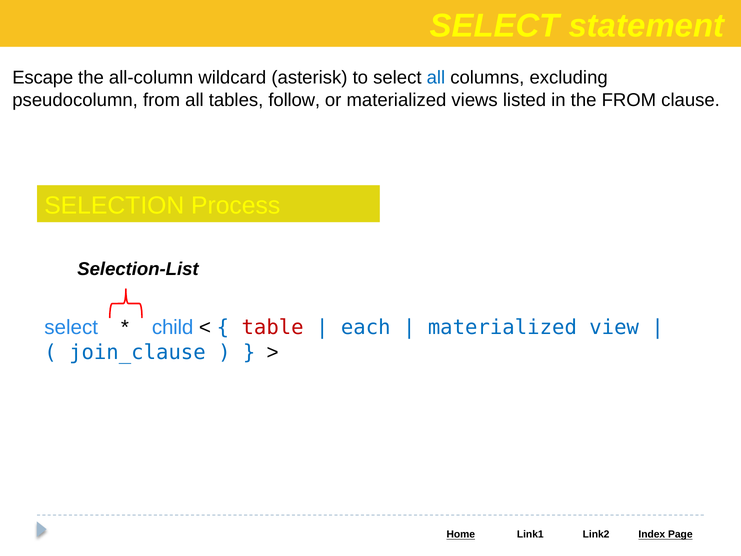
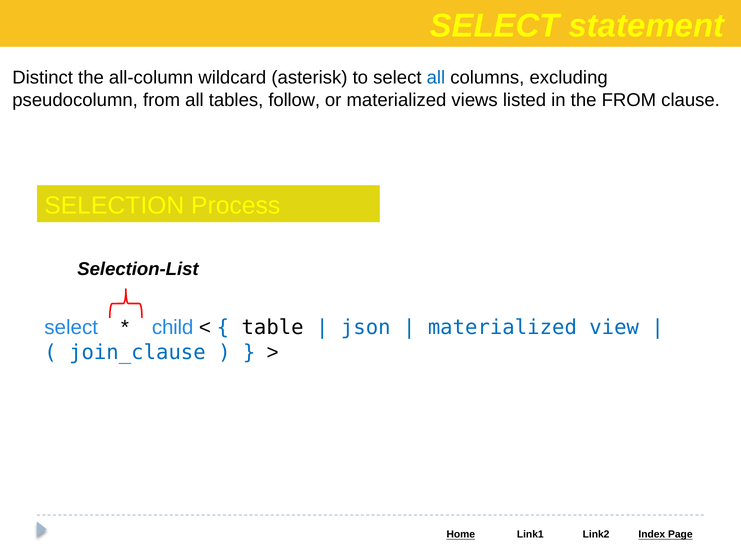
Escape: Escape -> Distinct
table colour: red -> black
each: each -> json
